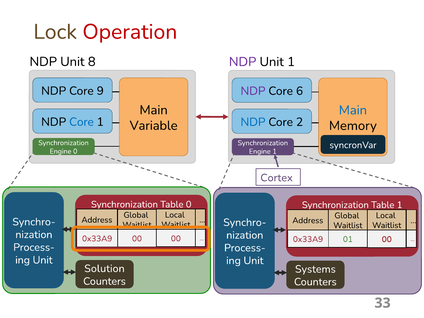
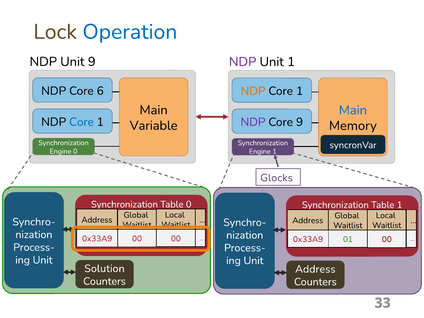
Operation colour: red -> blue
Unit 8: 8 -> 9
9: 9 -> 6
NDP at (253, 91) colour: purple -> orange
6 at (300, 91): 6 -> 1
NDP at (253, 122) colour: blue -> purple
Core 2: 2 -> 9
Cortex: Cortex -> Glocks
Systems at (315, 269): Systems -> Address
